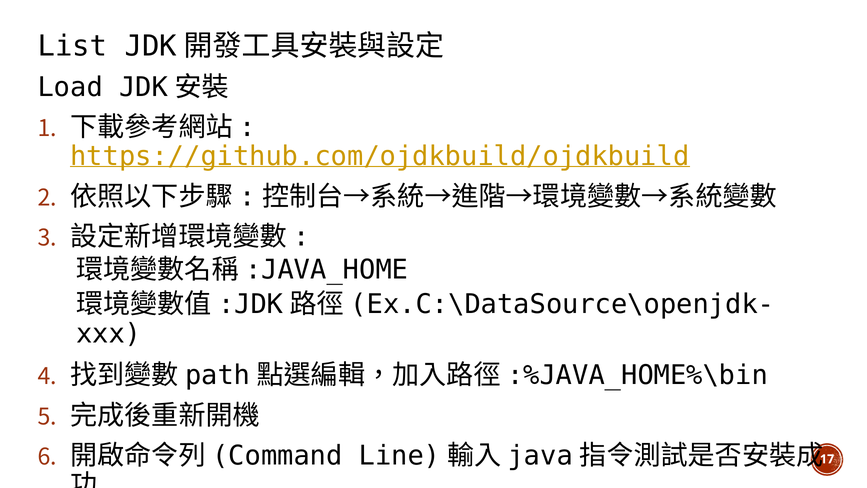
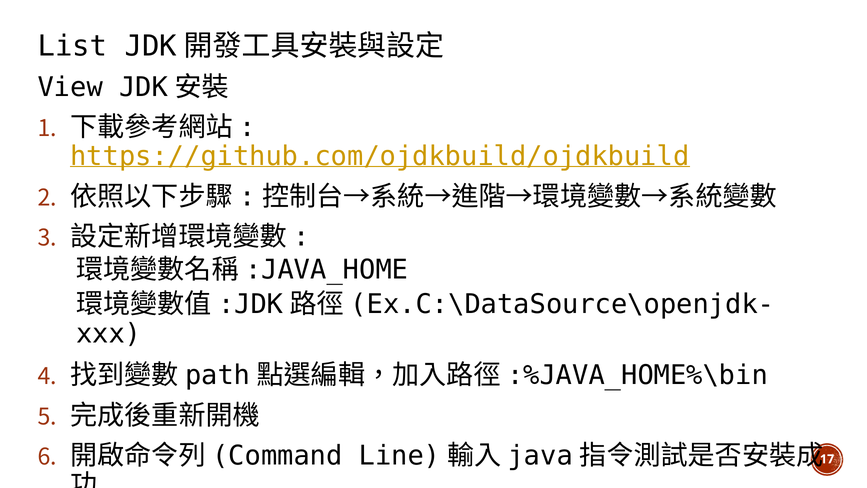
Load: Load -> View
